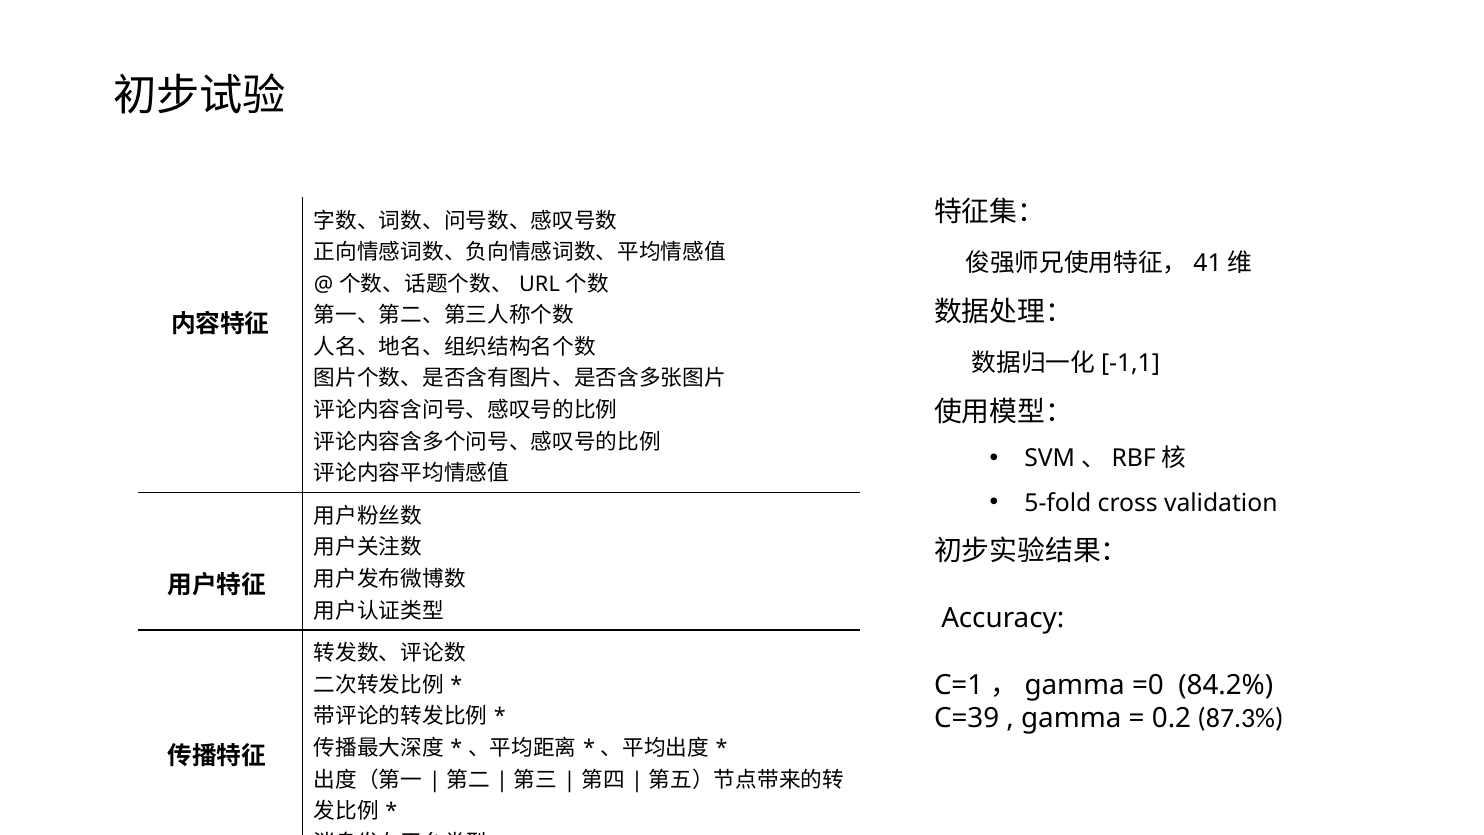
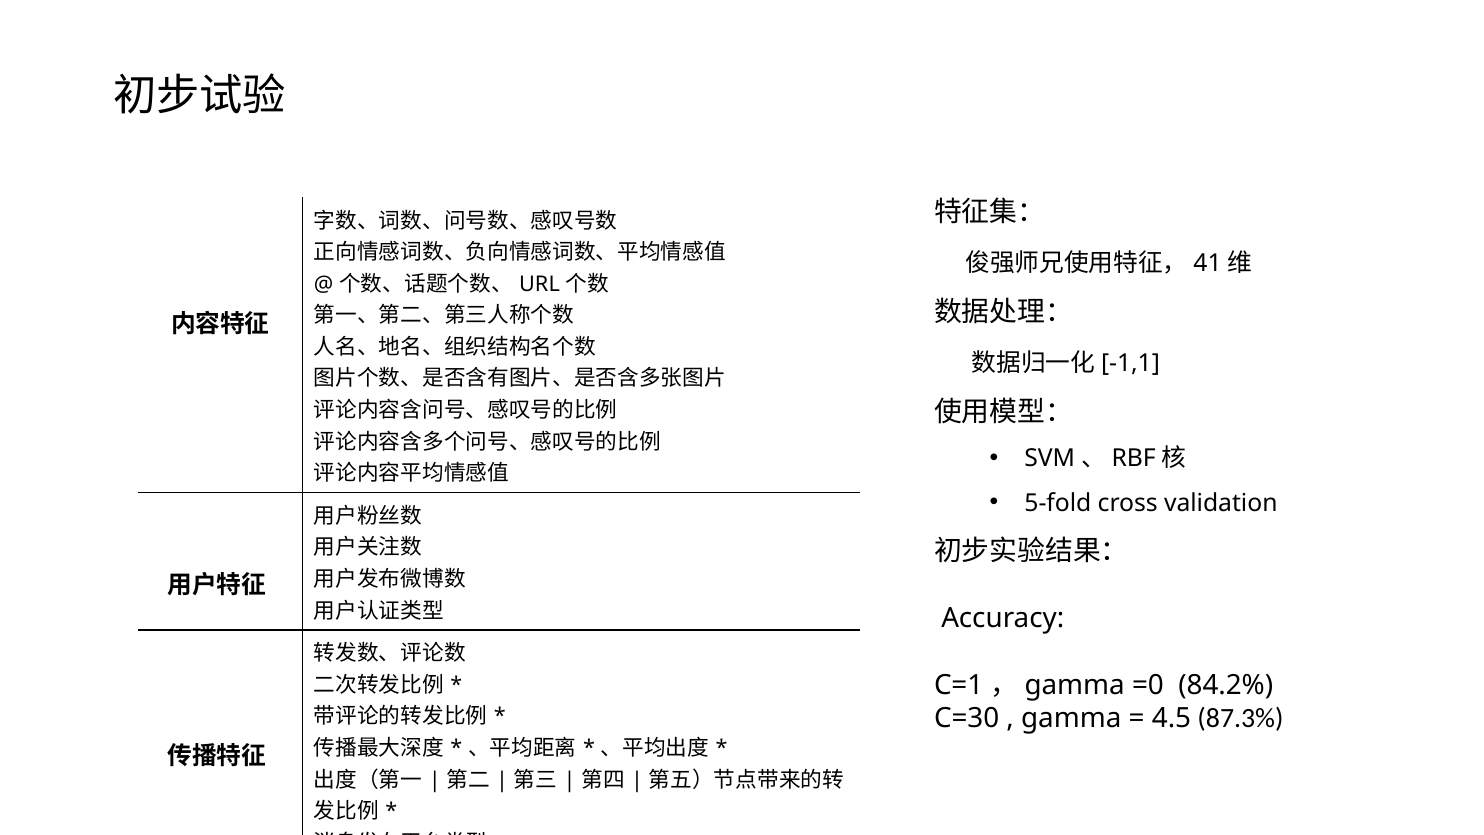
C=39: C=39 -> C=30
0.2: 0.2 -> 4.5
